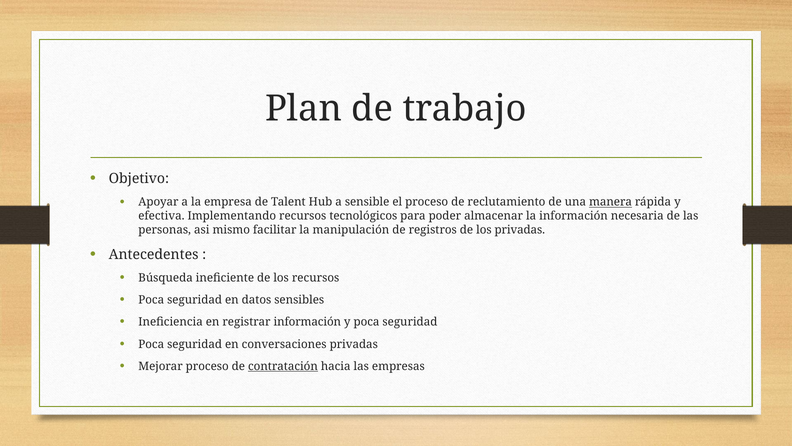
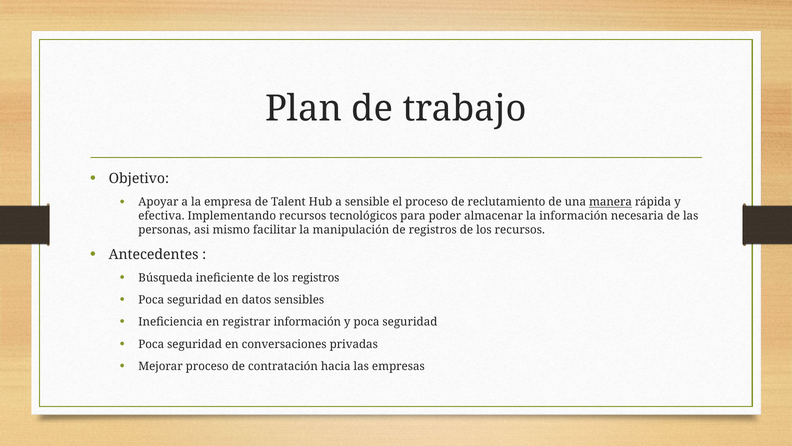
los privadas: privadas -> recursos
los recursos: recursos -> registros
contratación underline: present -> none
